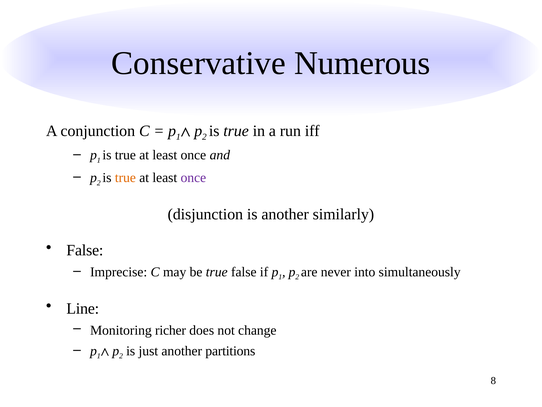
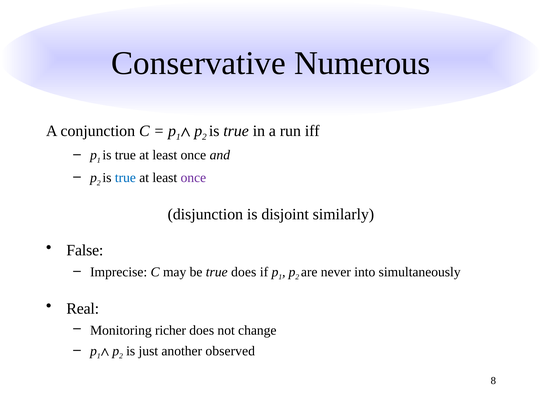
true at (125, 177) colour: orange -> blue
is another: another -> disjoint
true false: false -> does
Line: Line -> Real
partitions: partitions -> observed
